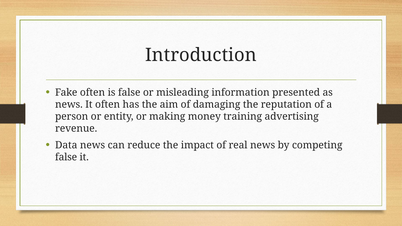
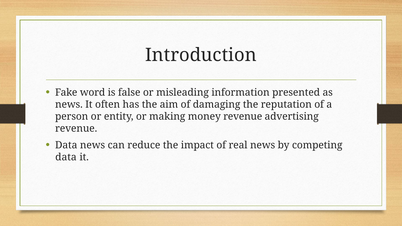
Fake often: often -> word
money training: training -> revenue
false at (66, 157): false -> data
